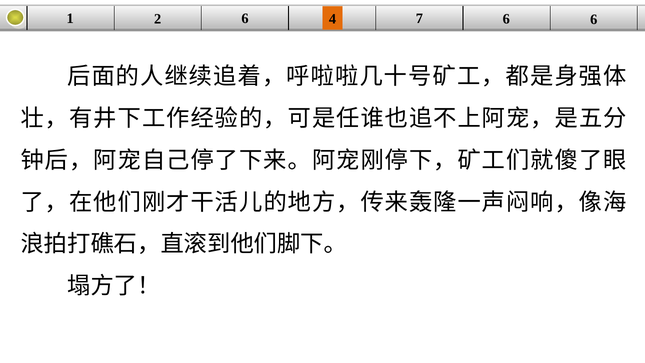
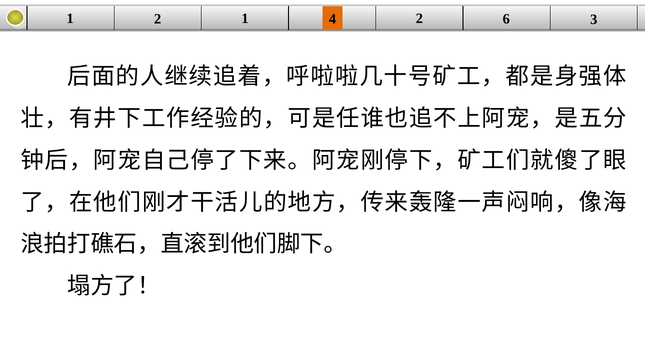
2 6: 6 -> 1
4 7: 7 -> 2
6 6: 6 -> 3
